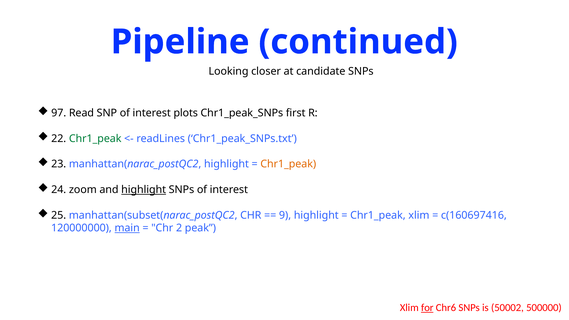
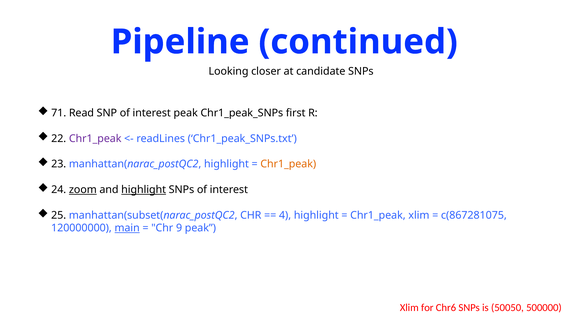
97: 97 -> 71
interest plots: plots -> peak
Chr1_peak at (95, 139) colour: green -> purple
zoom underline: none -> present
9: 9 -> 4
c(160697416: c(160697416 -> c(867281075
2: 2 -> 9
for underline: present -> none
50002: 50002 -> 50050
